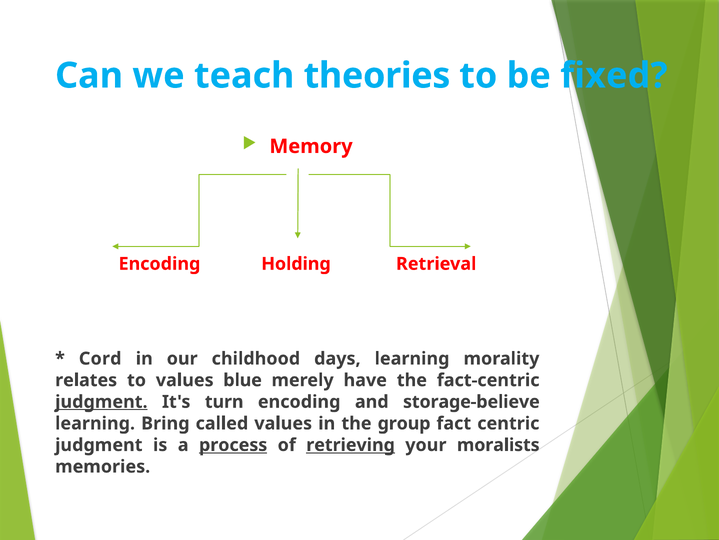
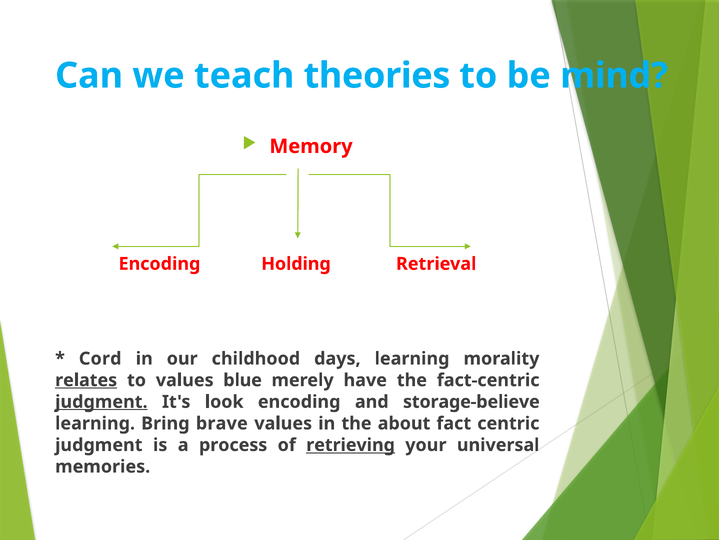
fixed: fixed -> mind
relates underline: none -> present
turn: turn -> look
called: called -> brave
group: group -> about
process underline: present -> none
moralists: moralists -> universal
